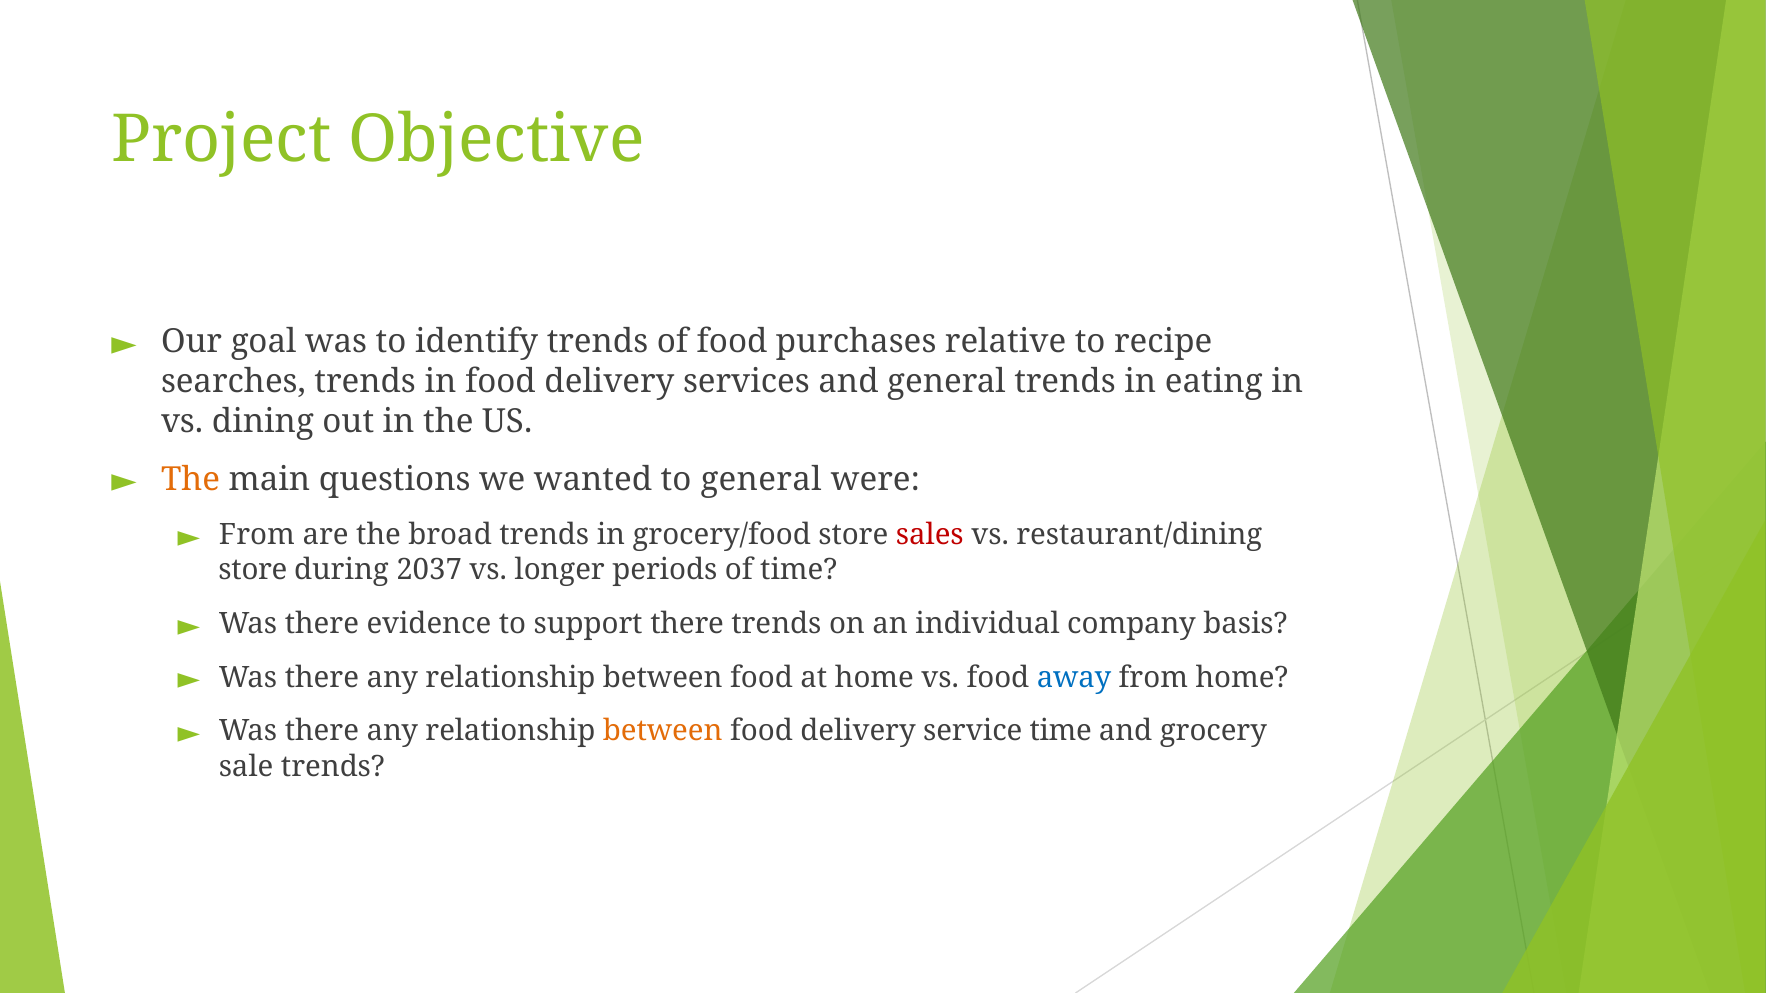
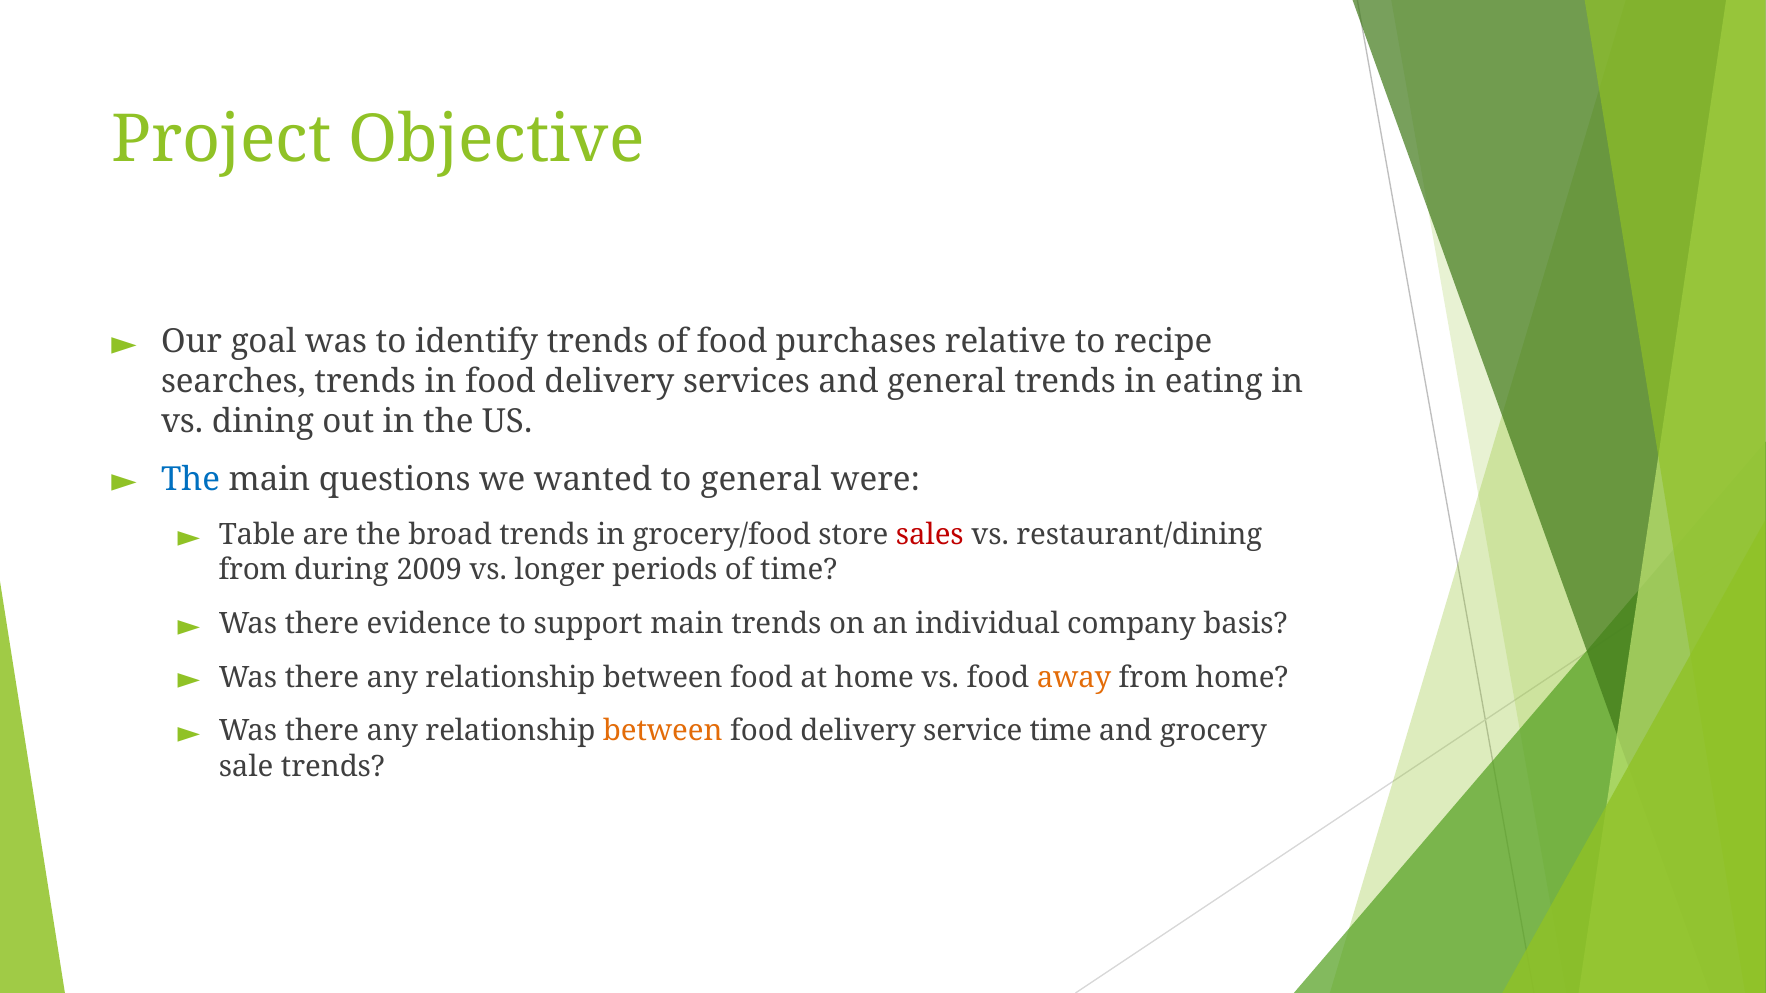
The at (191, 479) colour: orange -> blue
From at (257, 535): From -> Table
store at (253, 570): store -> from
2037: 2037 -> 2009
support there: there -> main
away colour: blue -> orange
